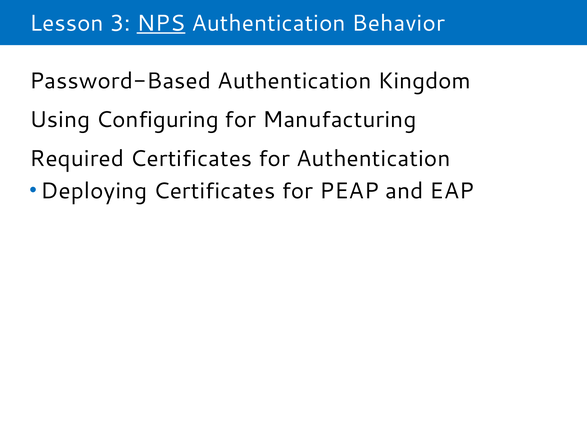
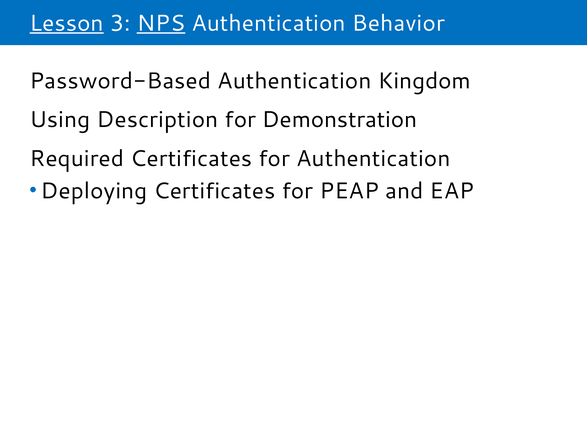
Lesson underline: none -> present
Configuring: Configuring -> Description
Manufacturing: Manufacturing -> Demonstration
